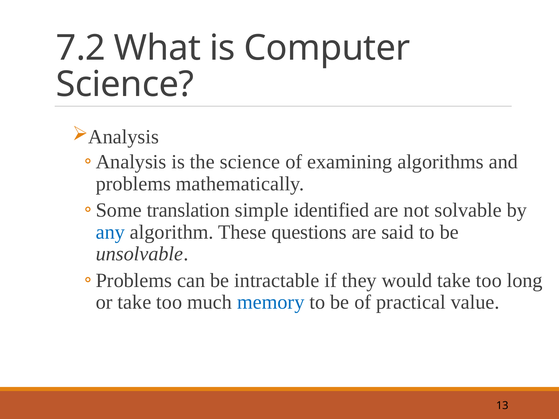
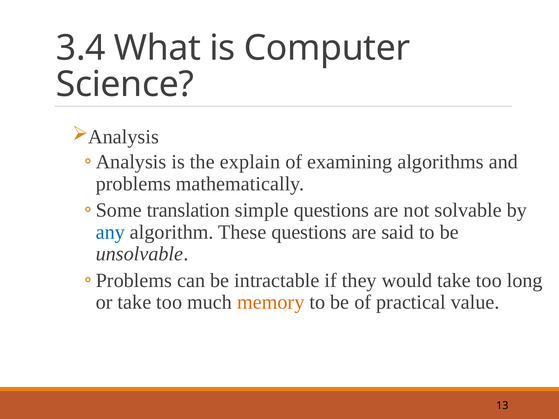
7.2: 7.2 -> 3.4
the science: science -> explain
simple identified: identified -> questions
memory colour: blue -> orange
